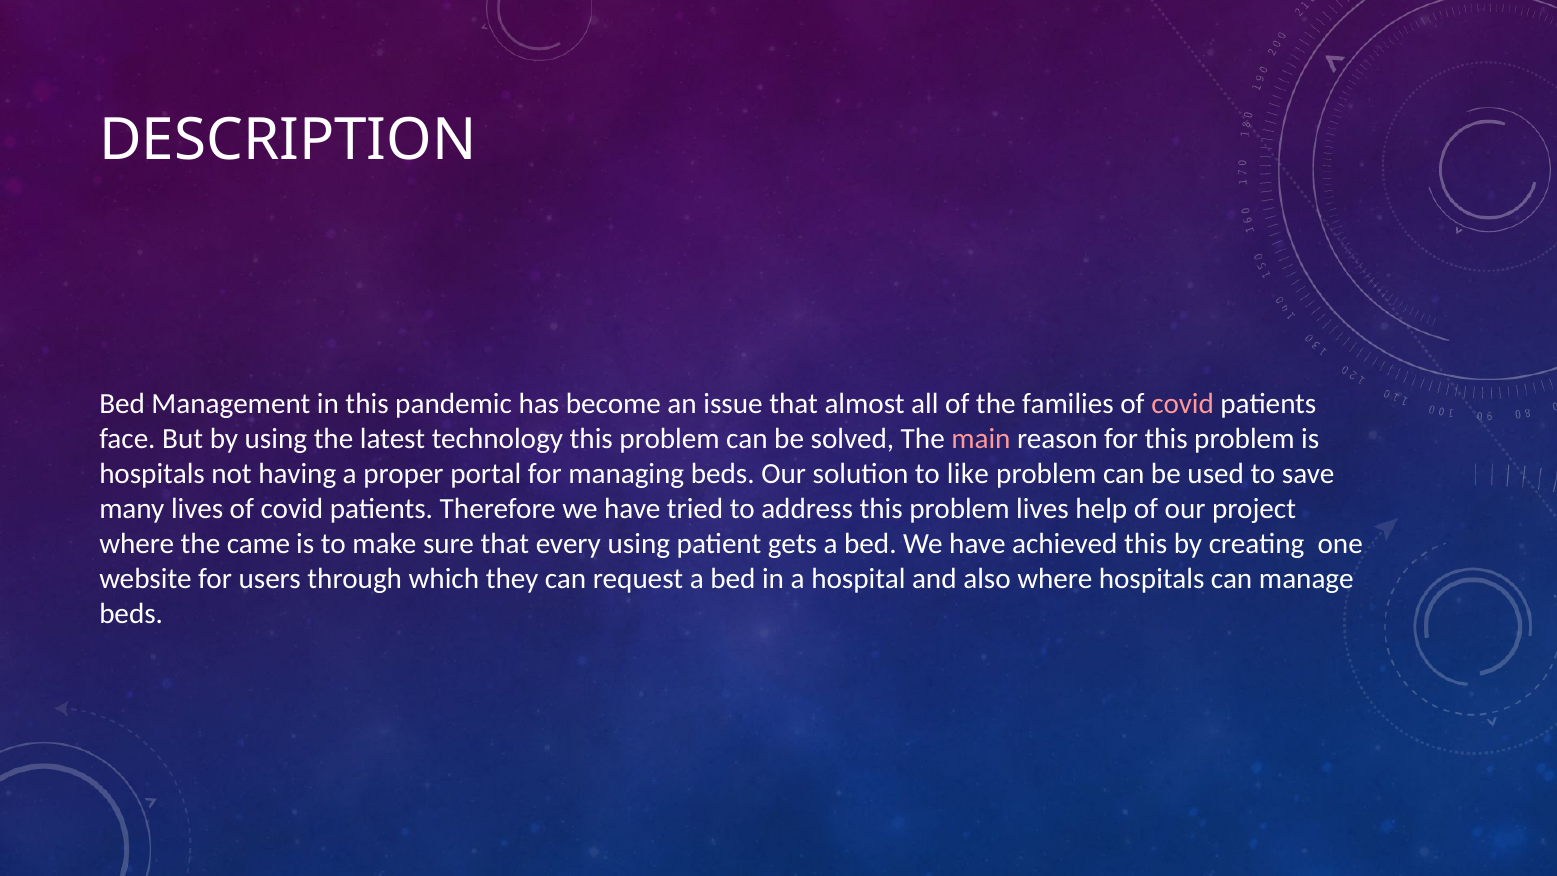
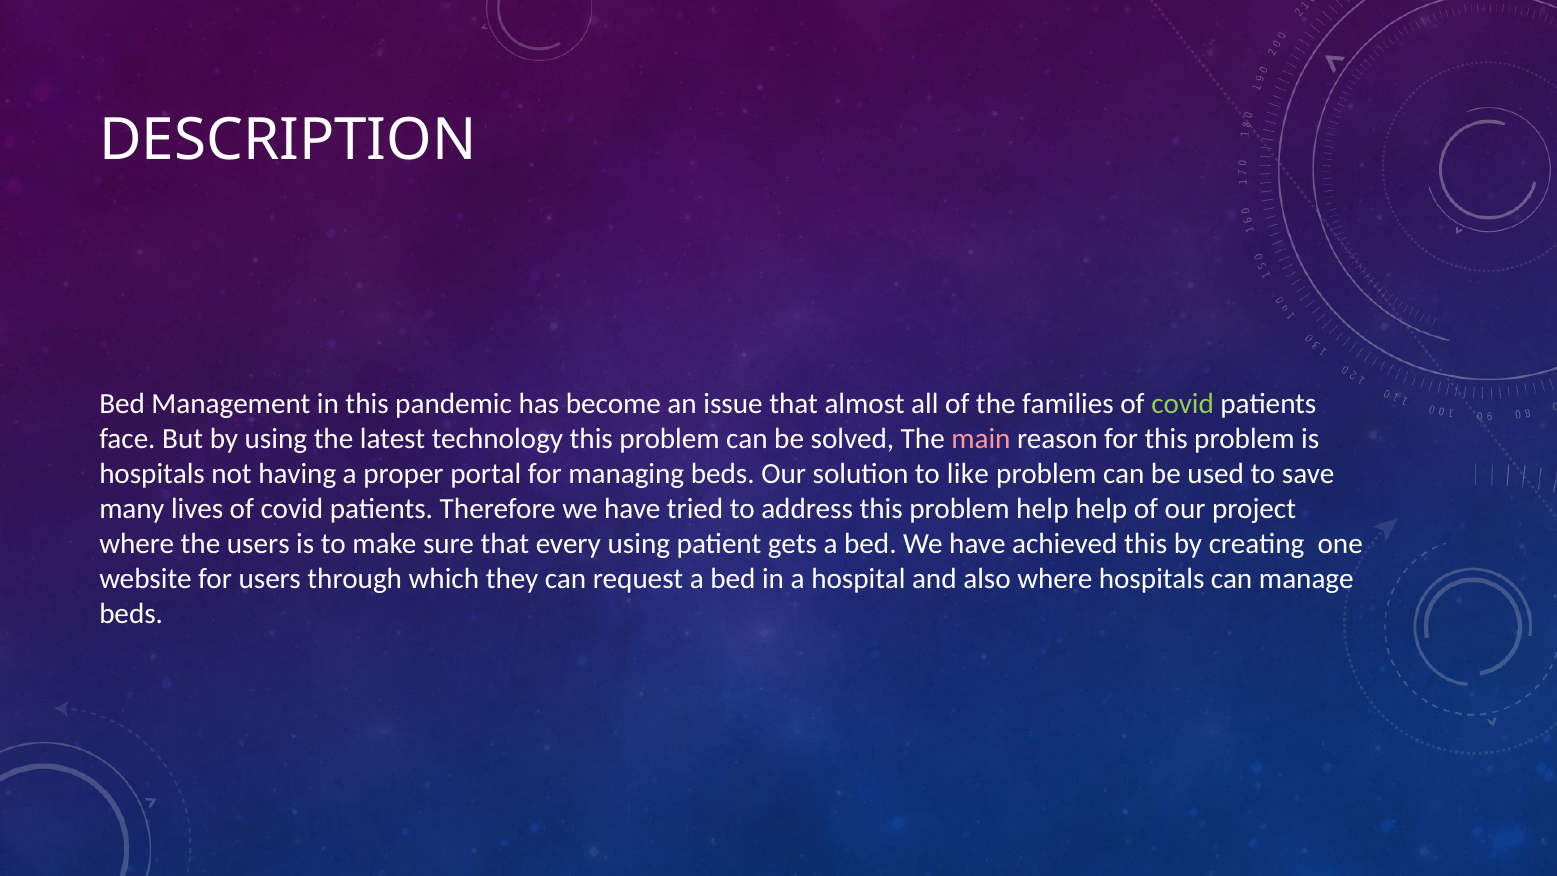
covid at (1183, 403) colour: pink -> light green
problem lives: lives -> help
the came: came -> users
